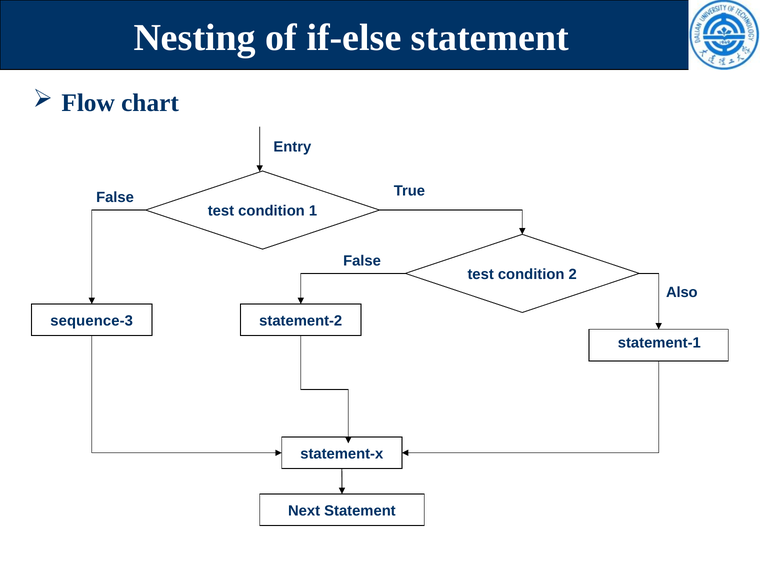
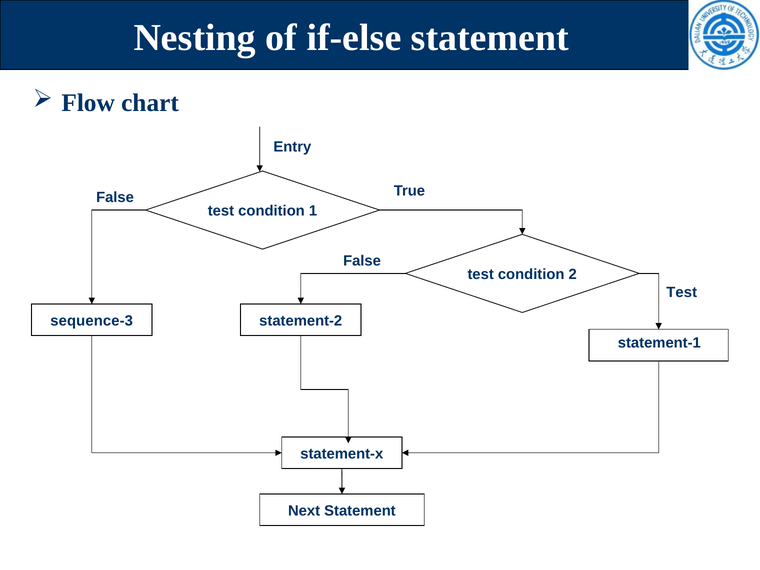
Also at (682, 292): Also -> Test
